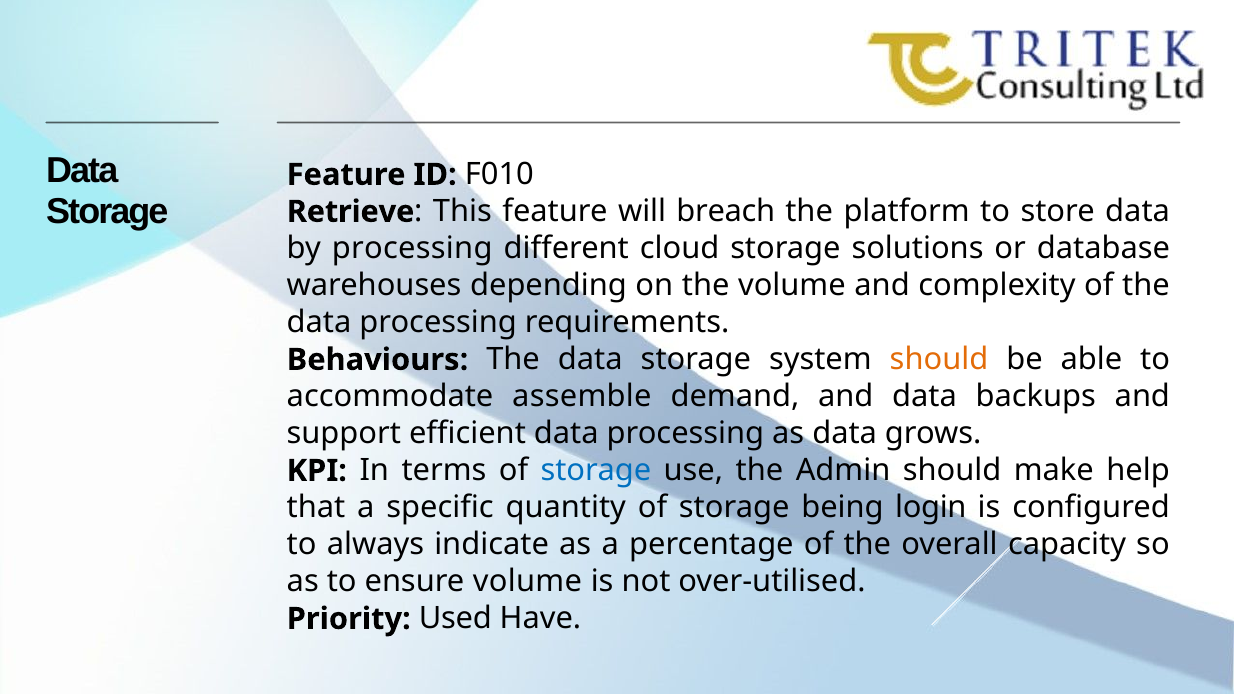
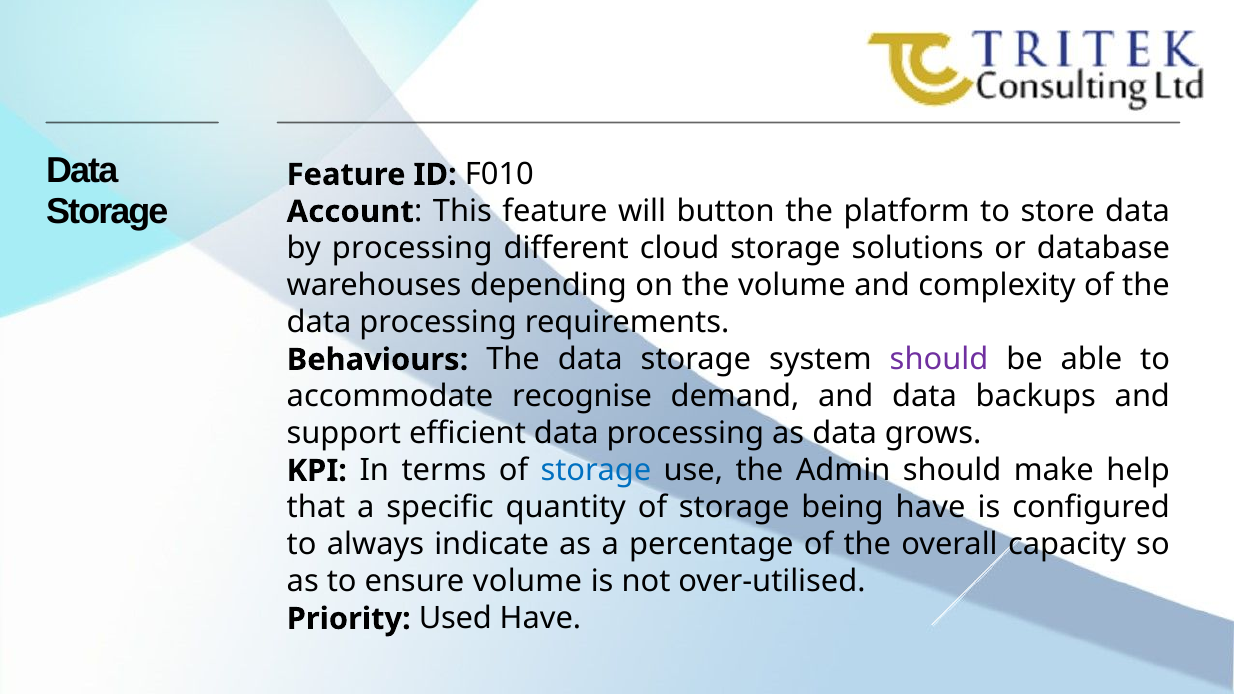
Retrieve: Retrieve -> Account
breach: breach -> button
should at (939, 360) colour: orange -> purple
assemble: assemble -> recognise
being login: login -> have
